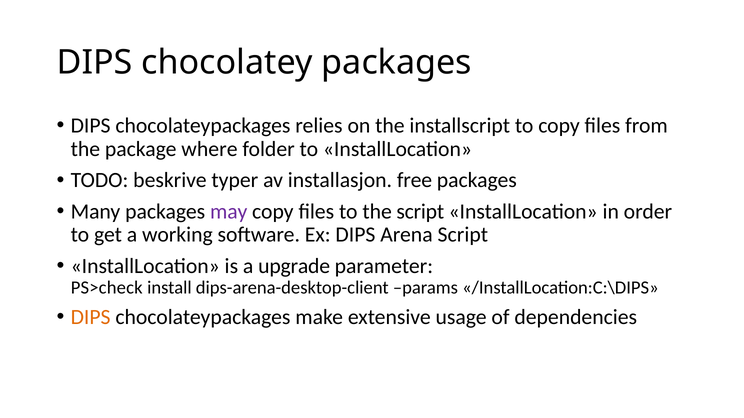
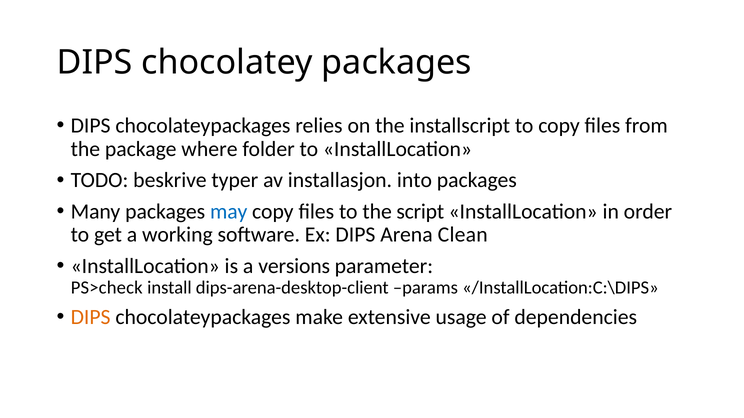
free: free -> into
may colour: purple -> blue
Arena Script: Script -> Clean
upgrade: upgrade -> versions
